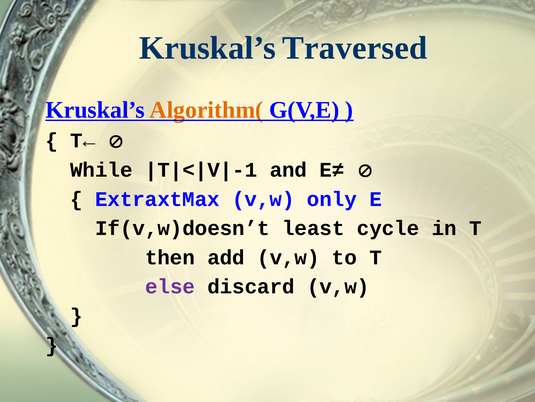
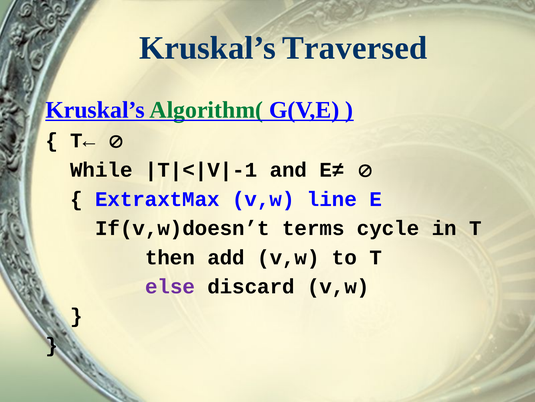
Algorithm( colour: orange -> green
only: only -> line
least: least -> terms
